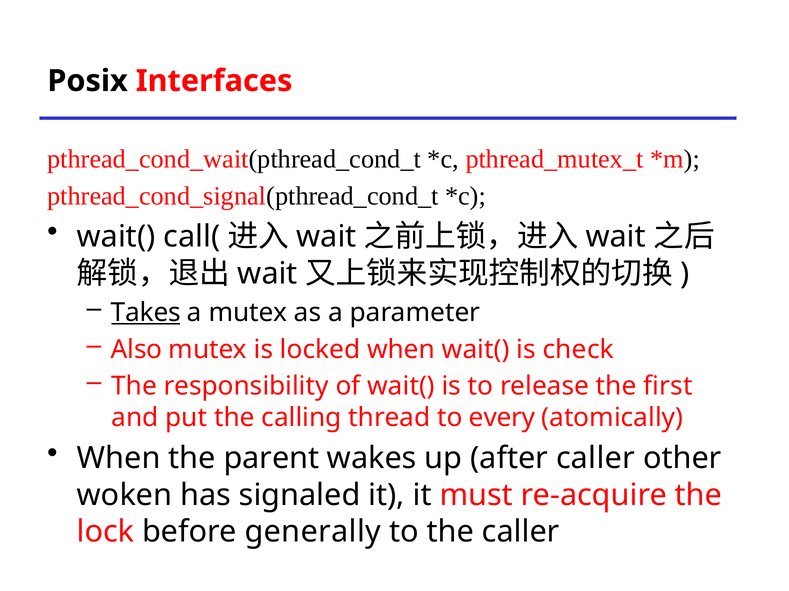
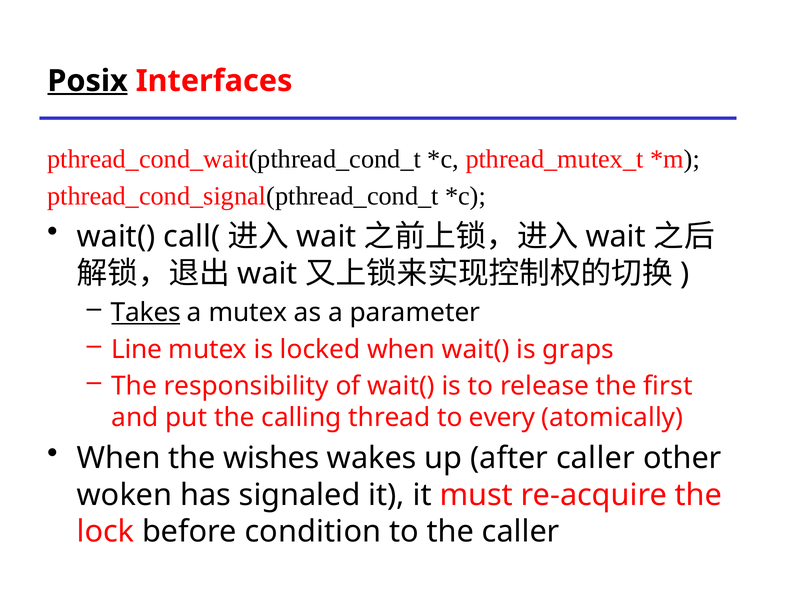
Posix underline: none -> present
Also: Also -> Line
check: check -> graps
parent: parent -> wishes
generally: generally -> condition
